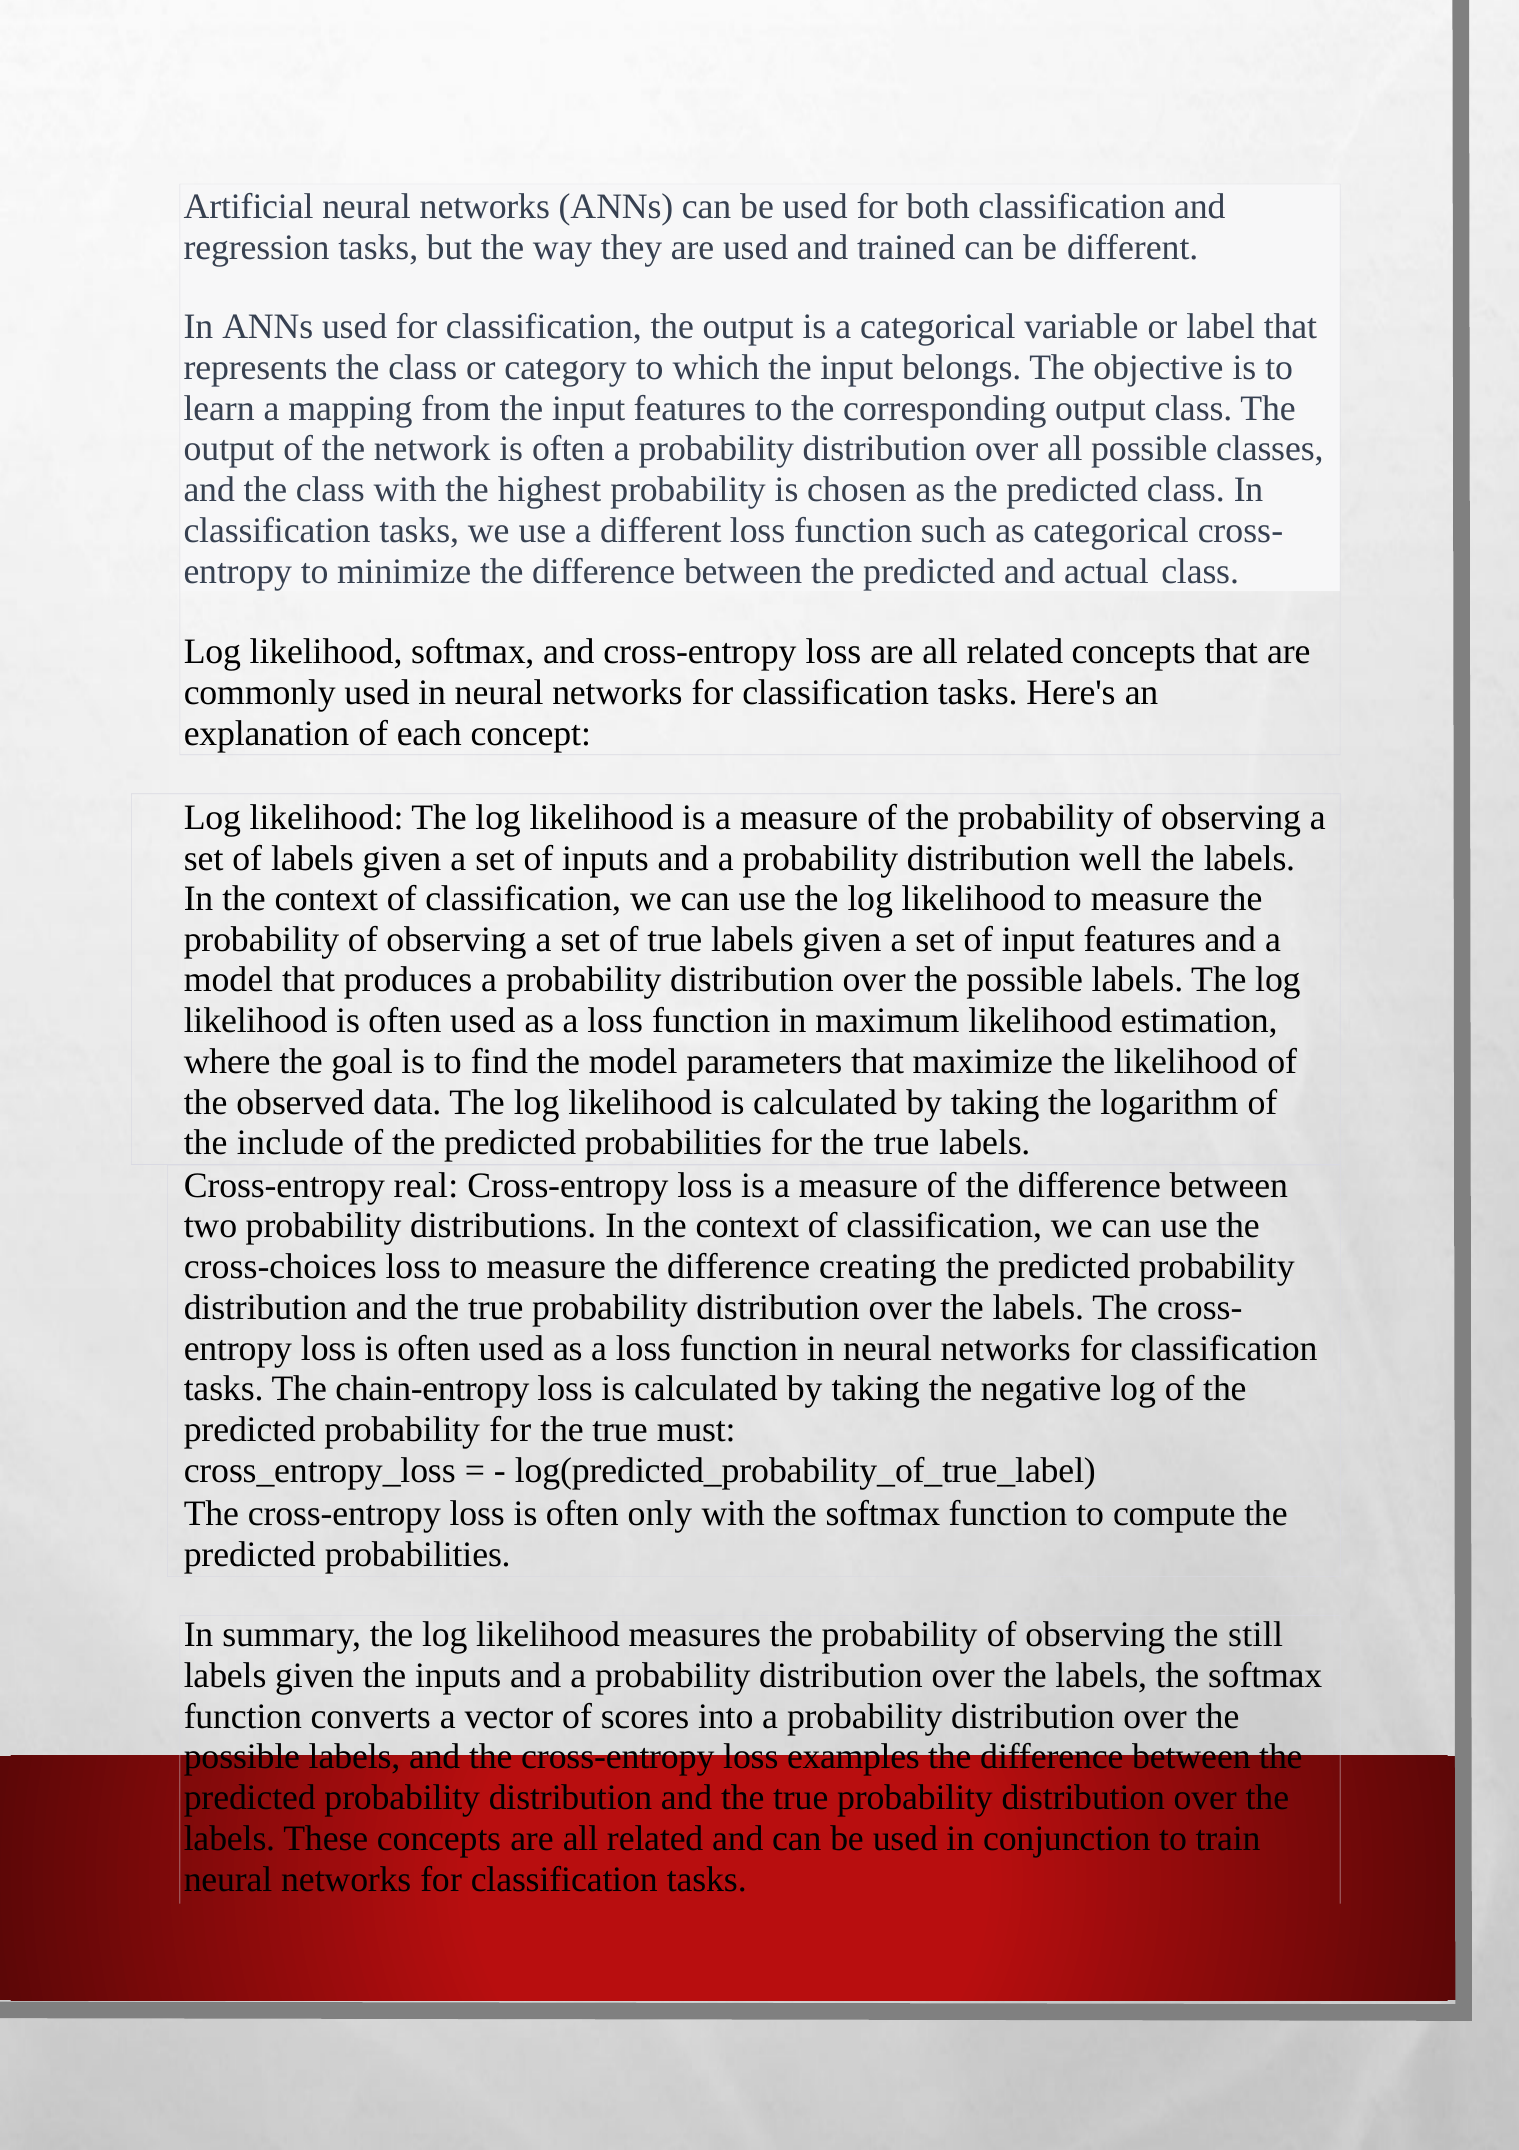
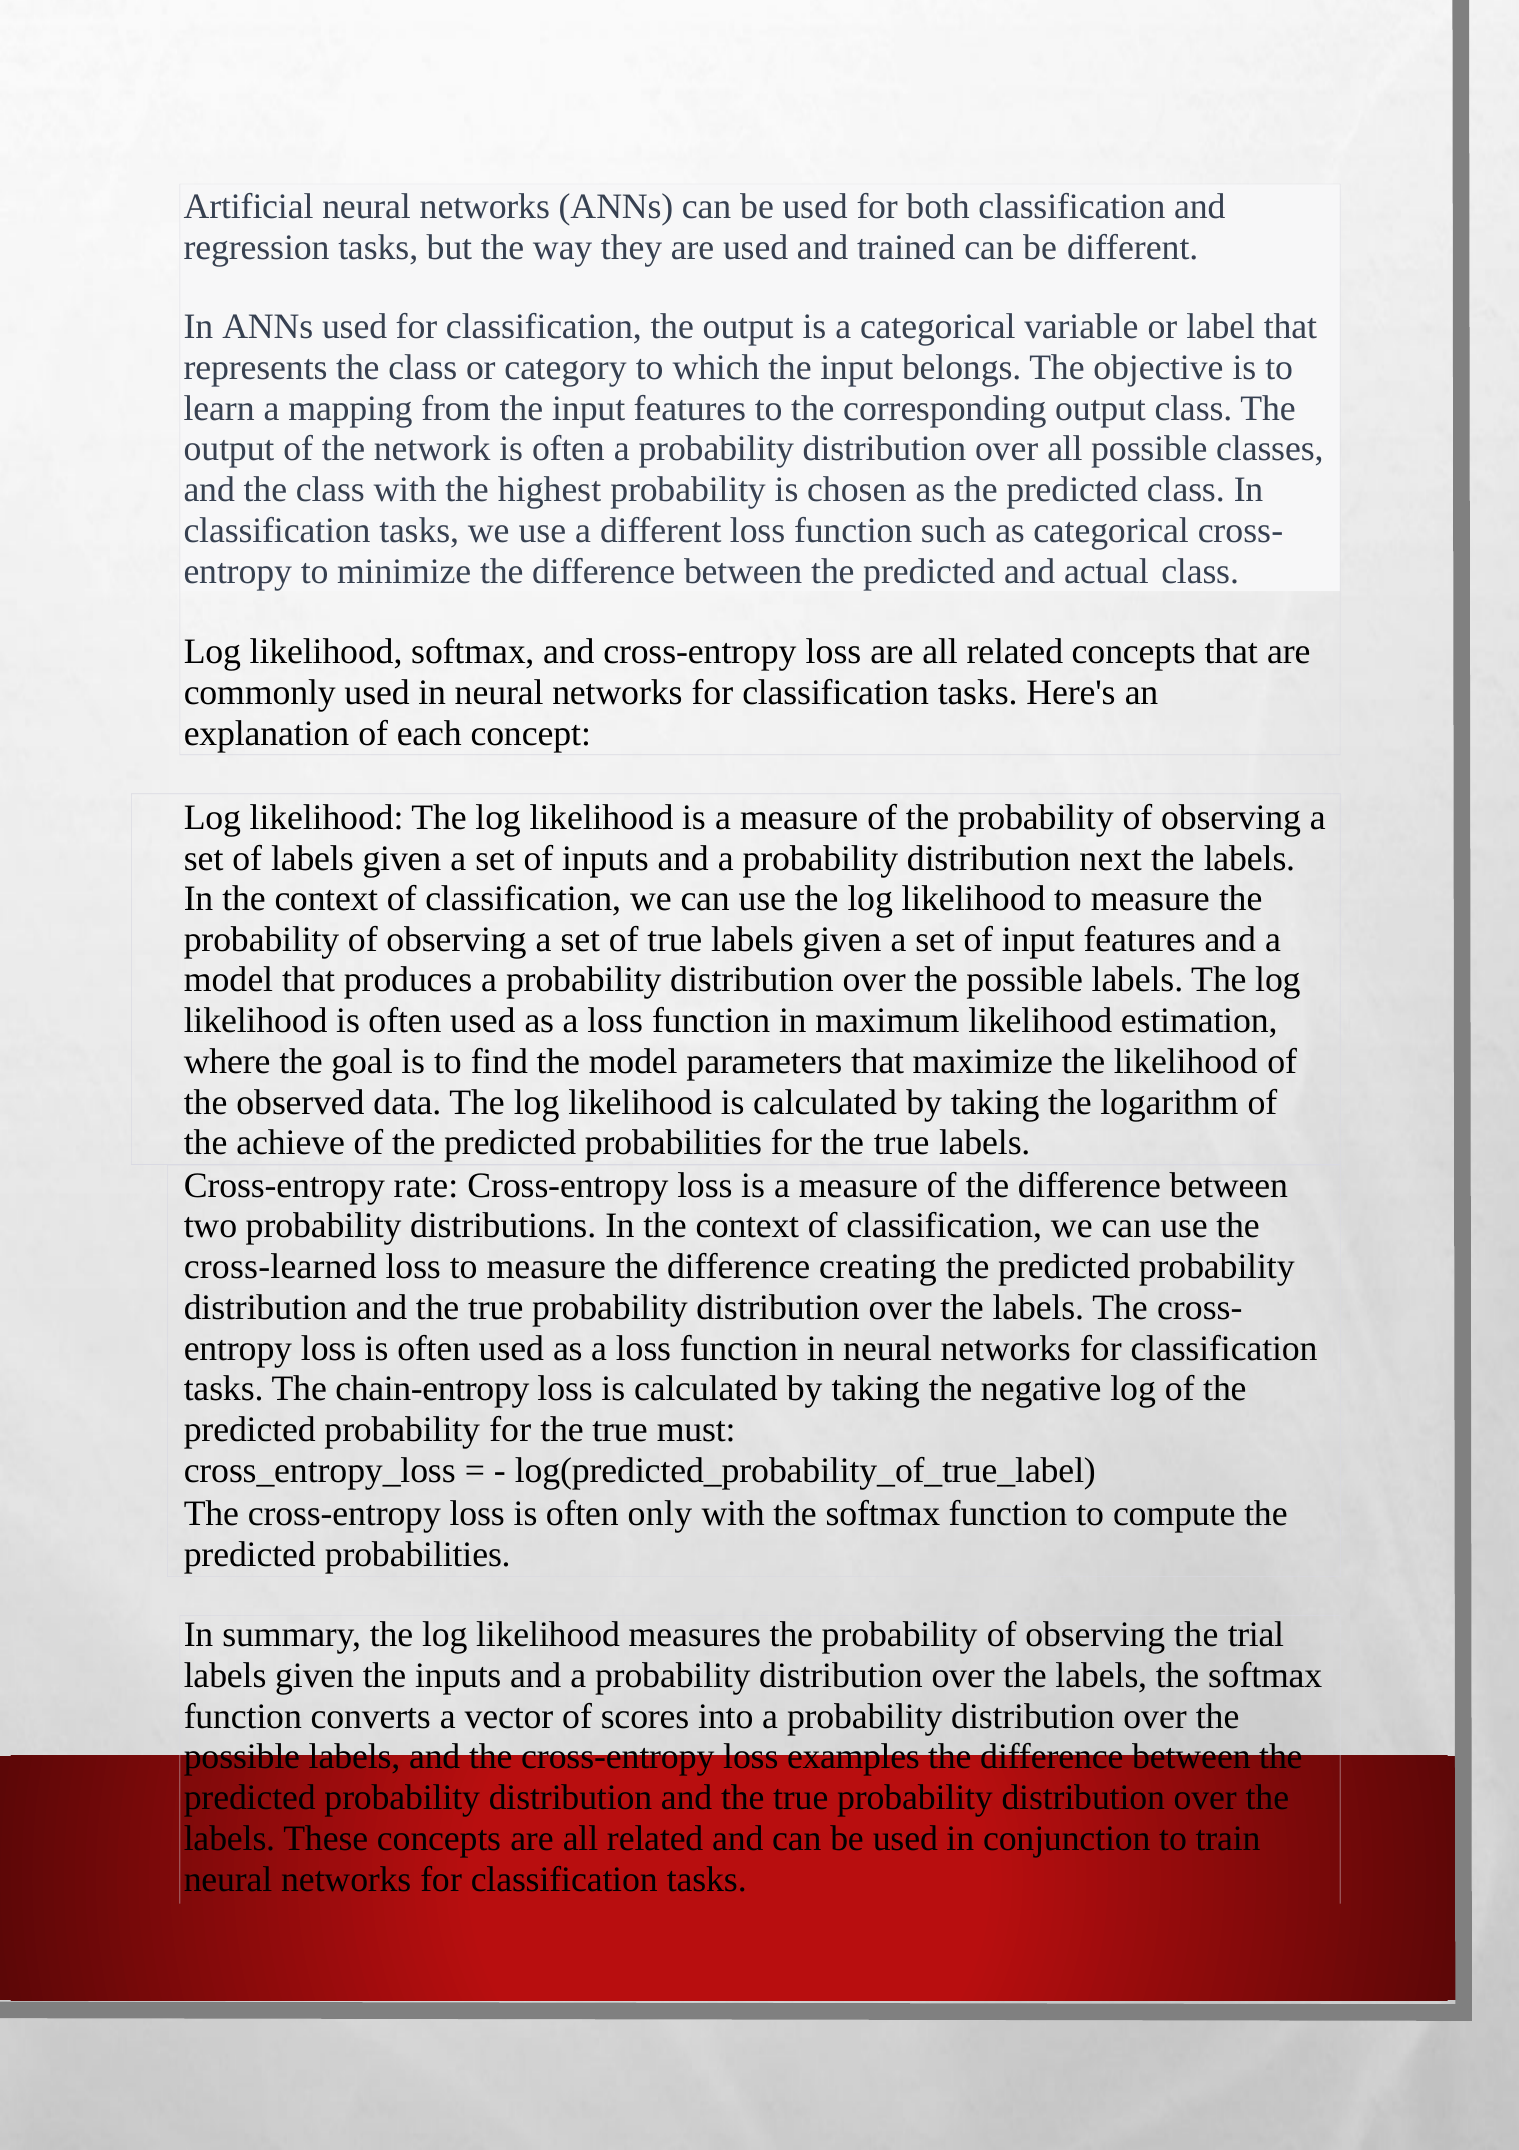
well: well -> next
include: include -> achieve
real: real -> rate
cross-choices: cross-choices -> cross-learned
still: still -> trial
